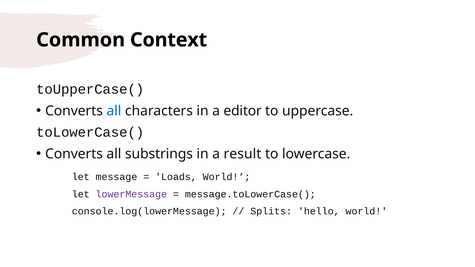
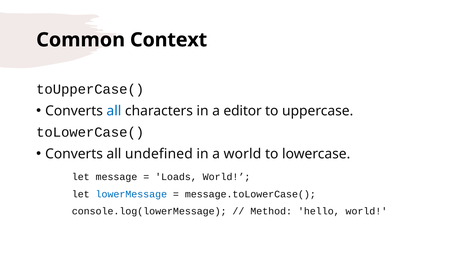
substrings: substrings -> undefined
a result: result -> world
lowerMessage colour: purple -> blue
Splits: Splits -> Method
